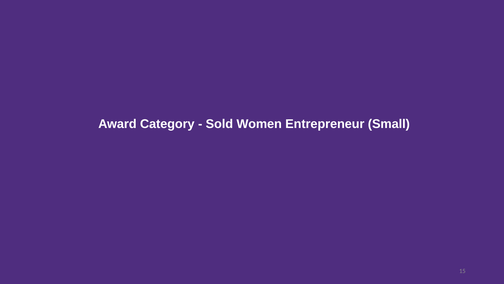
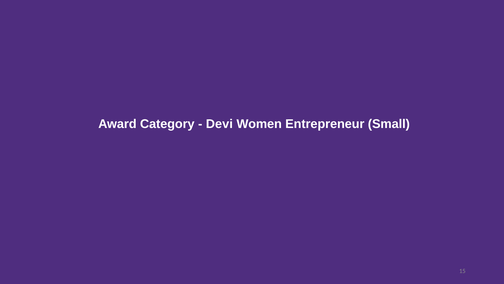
Sold: Sold -> Devi
